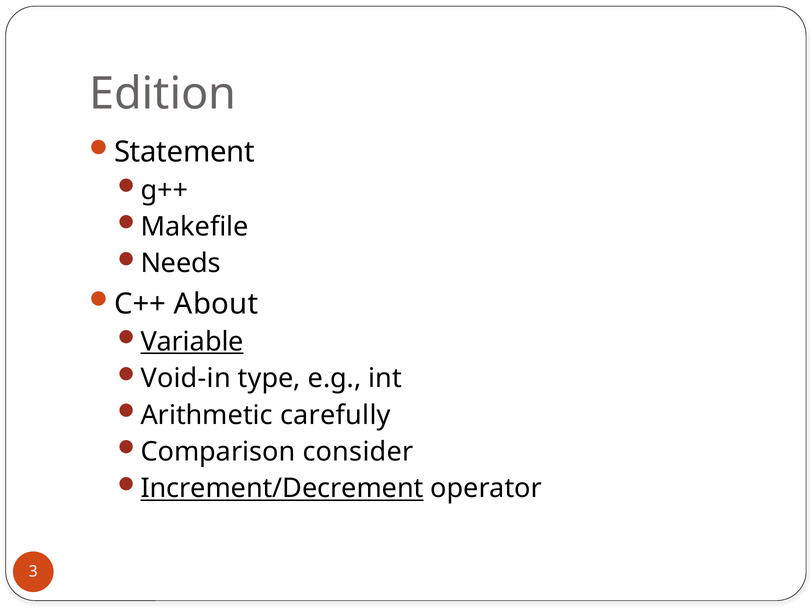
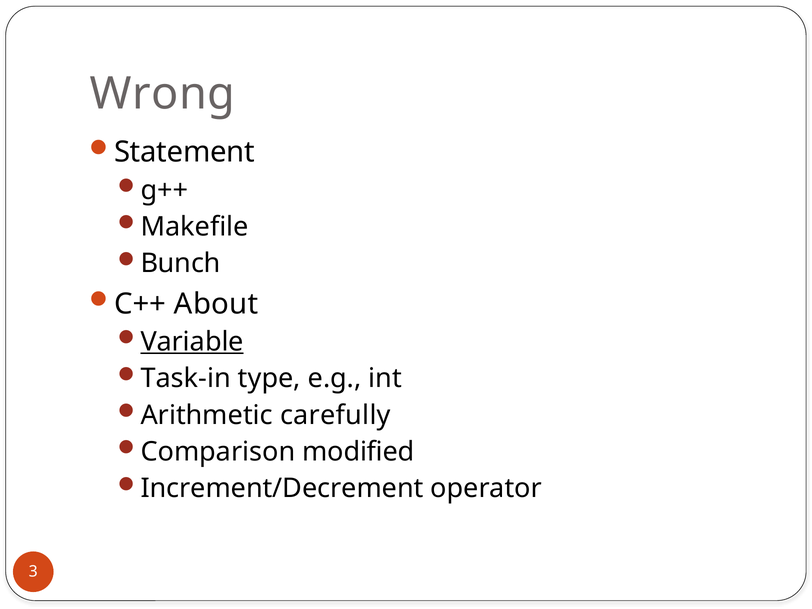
Edition: Edition -> Wrong
Needs: Needs -> Bunch
Void-in: Void-in -> Task-in
consider: consider -> modified
Increment/Decrement underline: present -> none
